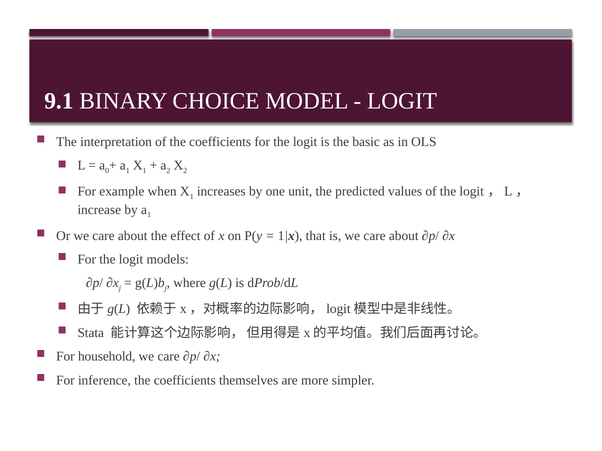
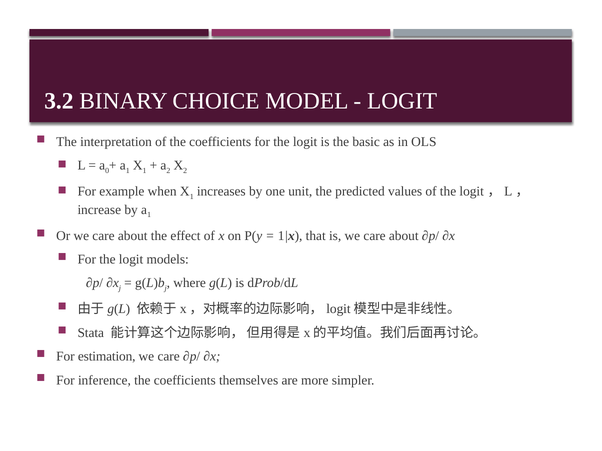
9.1: 9.1 -> 3.2
household: household -> estimation
